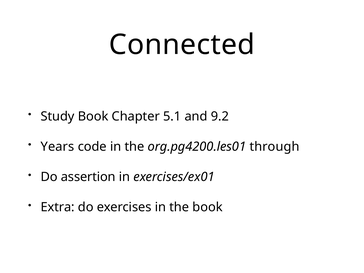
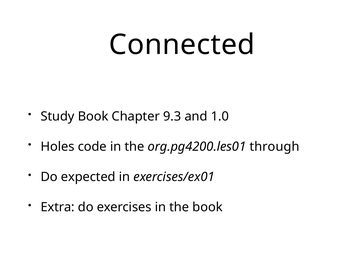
5.1: 5.1 -> 9.3
9.2: 9.2 -> 1.0
Years: Years -> Holes
assertion: assertion -> expected
